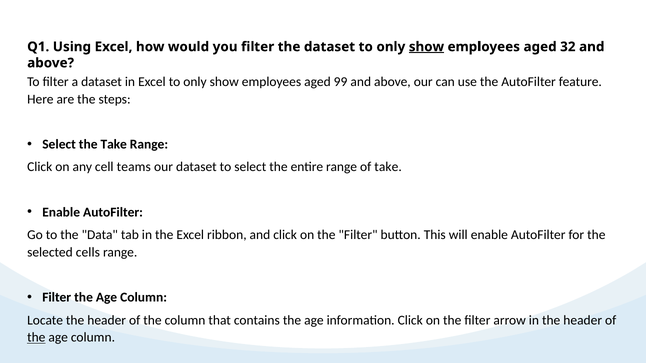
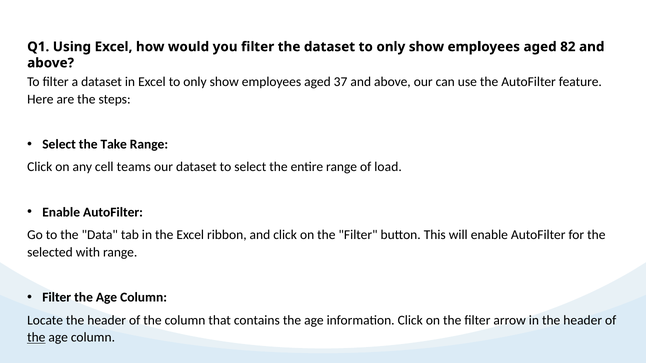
show at (426, 47) underline: present -> none
32: 32 -> 82
99: 99 -> 37
of take: take -> load
cells: cells -> with
